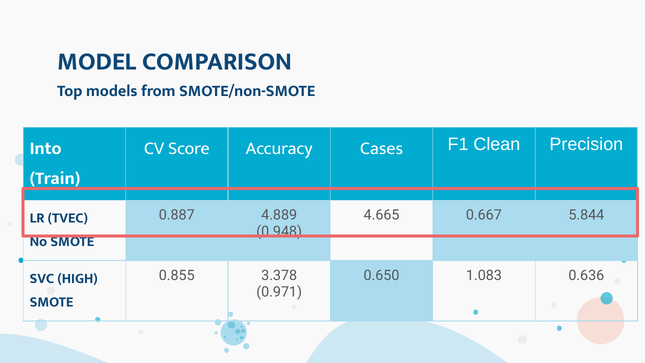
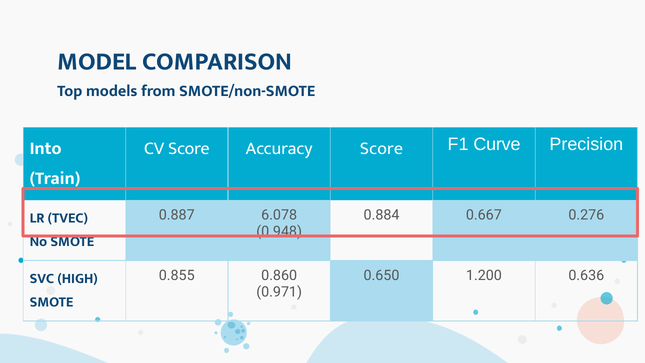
Clean: Clean -> Curve
Accuracy Cases: Cases -> Score
4.889: 4.889 -> 6.078
4.665: 4.665 -> 0.884
5.844: 5.844 -> 0.276
3.378: 3.378 -> 0.860
1.083: 1.083 -> 1.200
